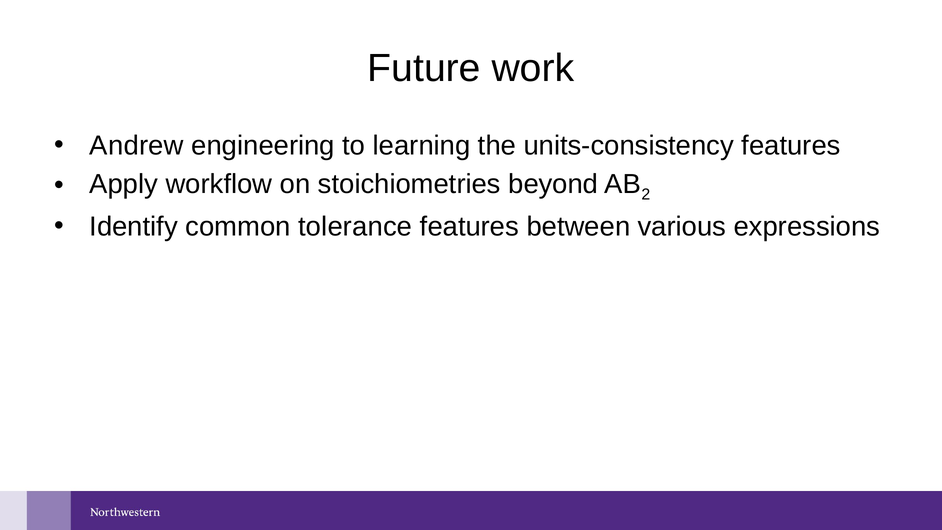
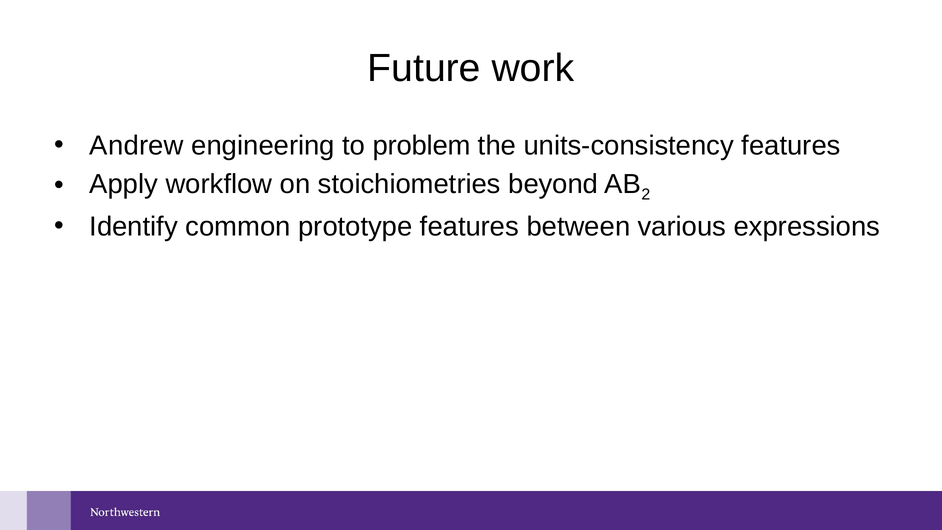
learning: learning -> problem
tolerance: tolerance -> prototype
